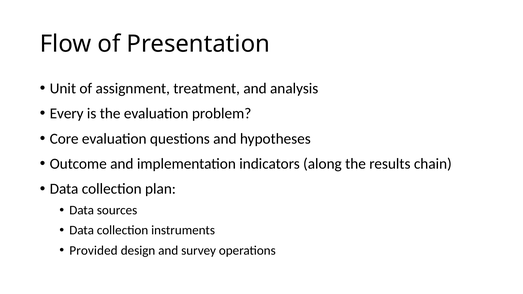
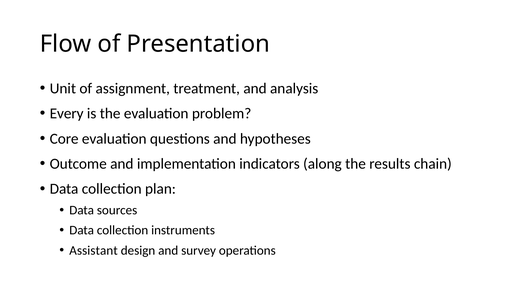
Provided: Provided -> Assistant
